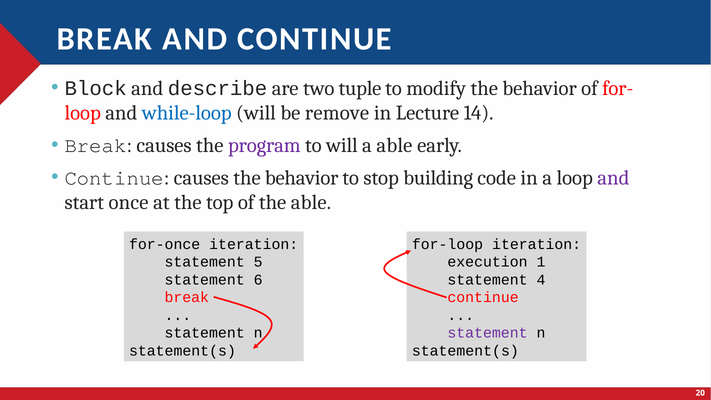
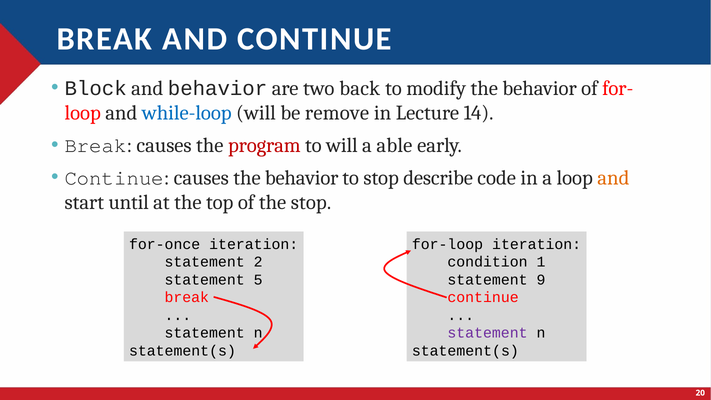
and describe: describe -> behavior
tuple: tuple -> back
program colour: purple -> red
building: building -> describe
and at (613, 178) colour: purple -> orange
once: once -> until
the able: able -> stop
5: 5 -> 2
execution: execution -> condition
6: 6 -> 5
4: 4 -> 9
